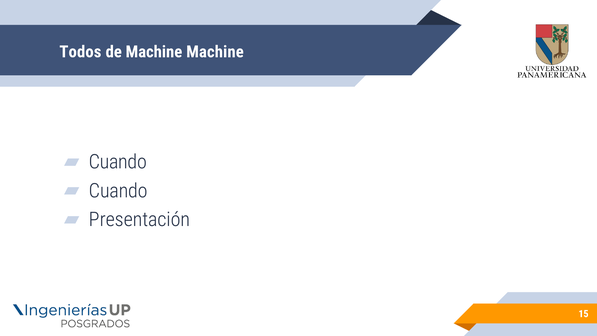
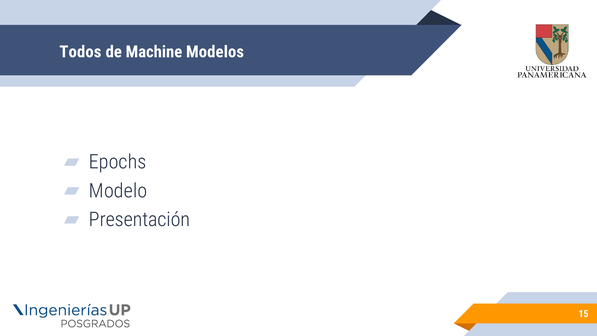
Machine Machine: Machine -> Modelos
Cuando at (118, 162): Cuando -> Epochs
Cuando at (118, 191): Cuando -> Modelo
